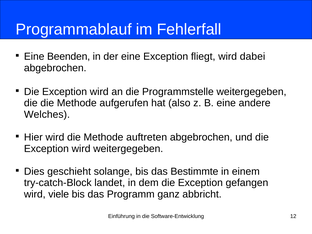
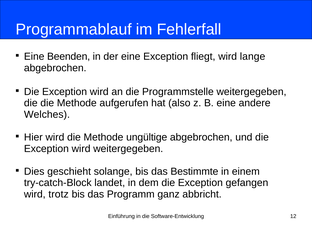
dabei: dabei -> lange
auftreten: auftreten -> ungültige
viele: viele -> trotz
